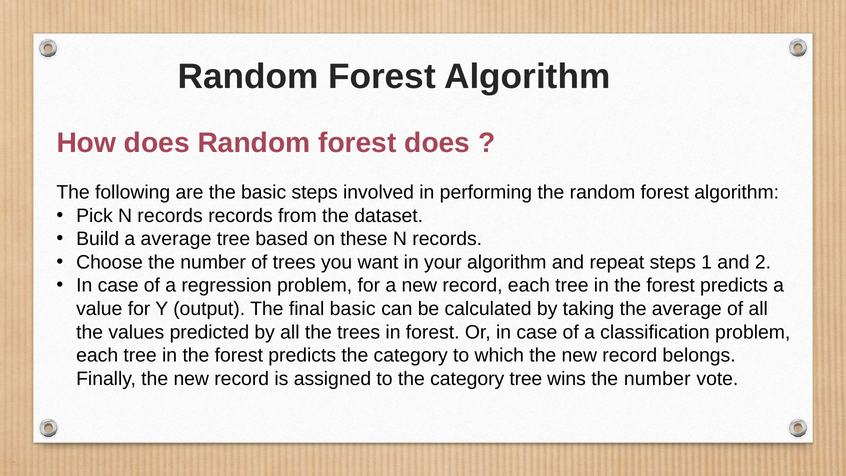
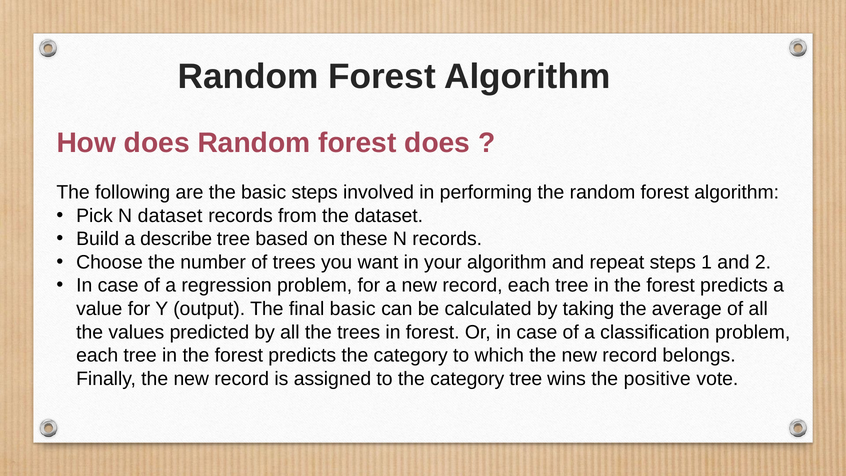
Pick N records: records -> dataset
a average: average -> describe
wins the number: number -> positive
